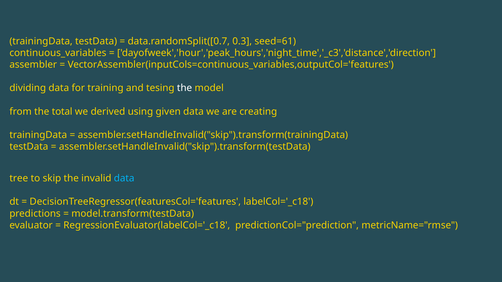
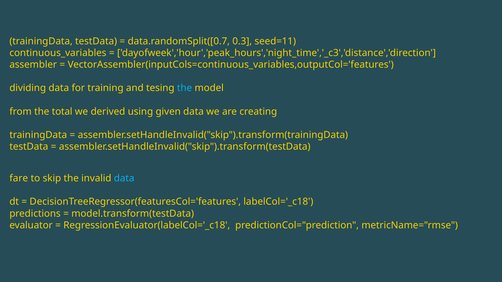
seed=61: seed=61 -> seed=11
the at (185, 88) colour: white -> light blue
tree: tree -> fare
